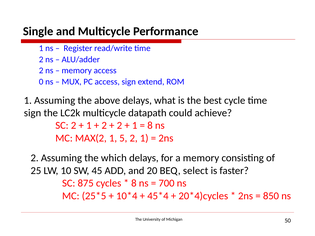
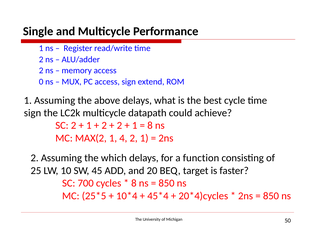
5: 5 -> 4
a memory: memory -> function
select: select -> target
875: 875 -> 700
700 at (166, 183): 700 -> 850
